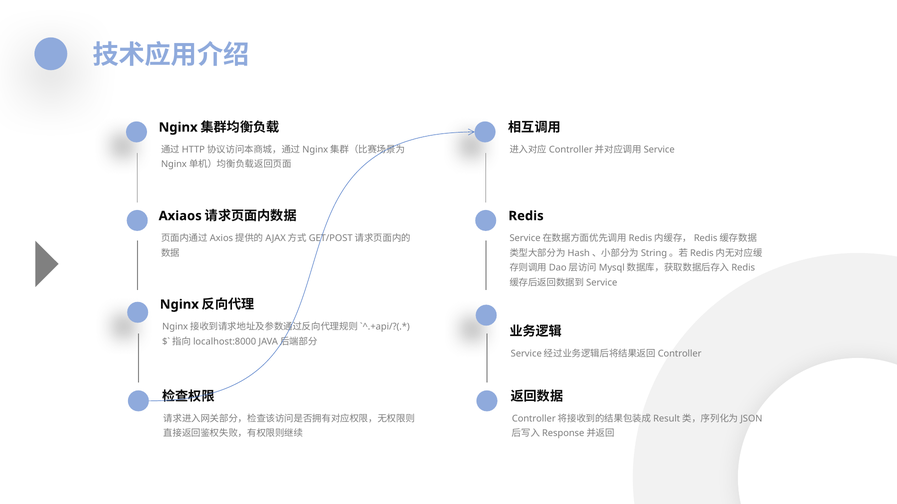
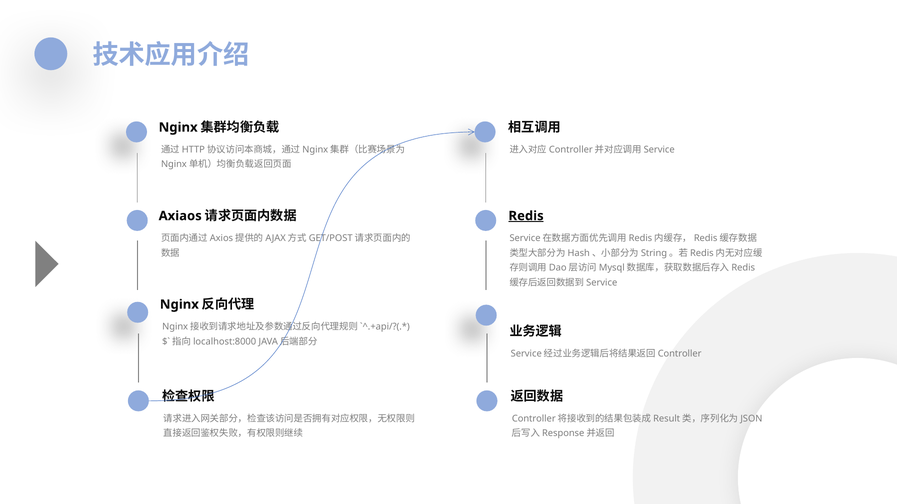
Redis underline: none -> present
